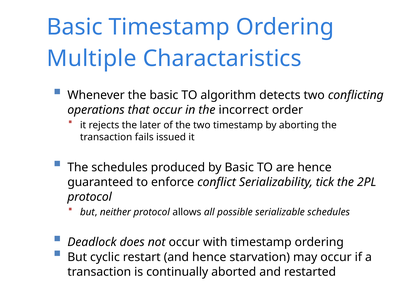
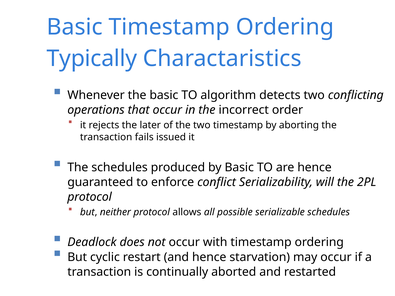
Multiple: Multiple -> Typically
tick: tick -> will
